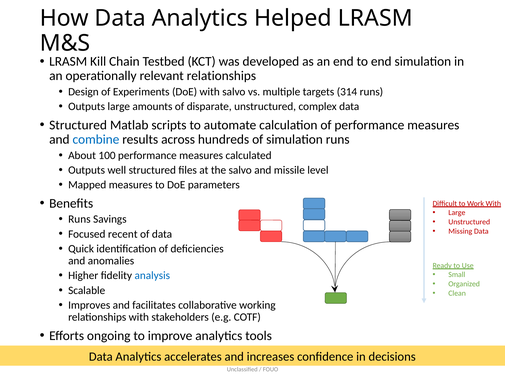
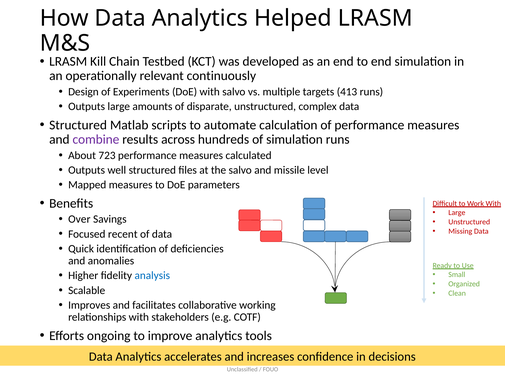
relevant relationships: relationships -> continuously
314: 314 -> 413
combine colour: blue -> purple
100: 100 -> 723
Runs at (79, 219): Runs -> Over
